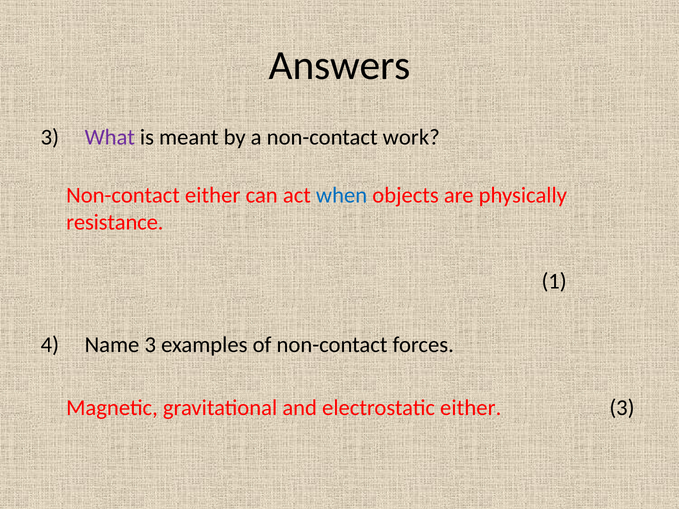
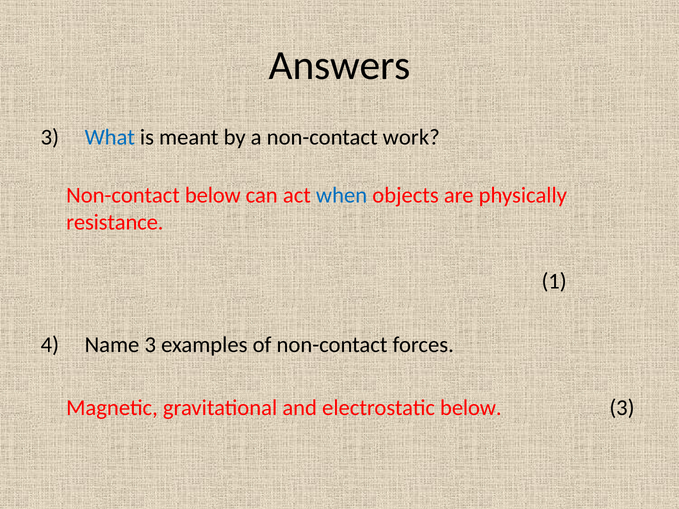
What colour: purple -> blue
Non-contact either: either -> below
electrostatic either: either -> below
